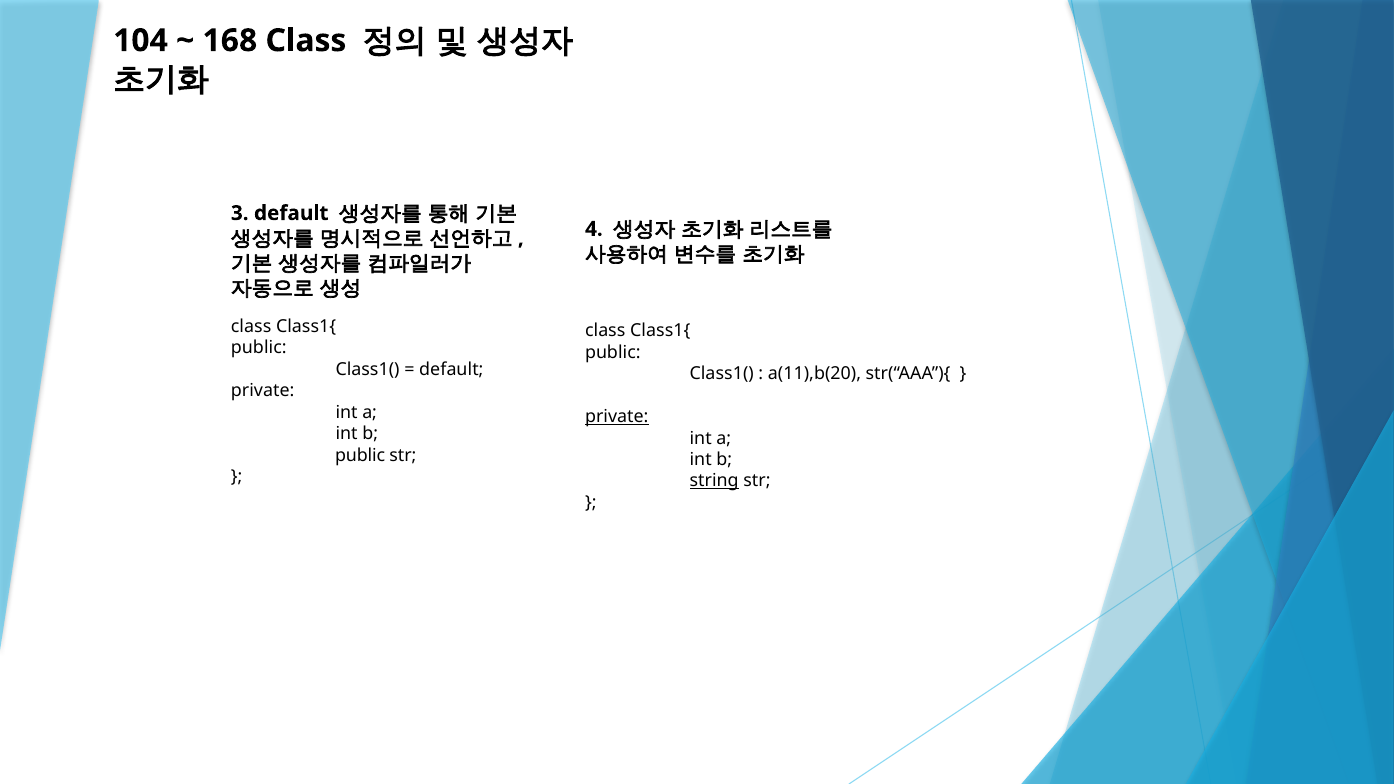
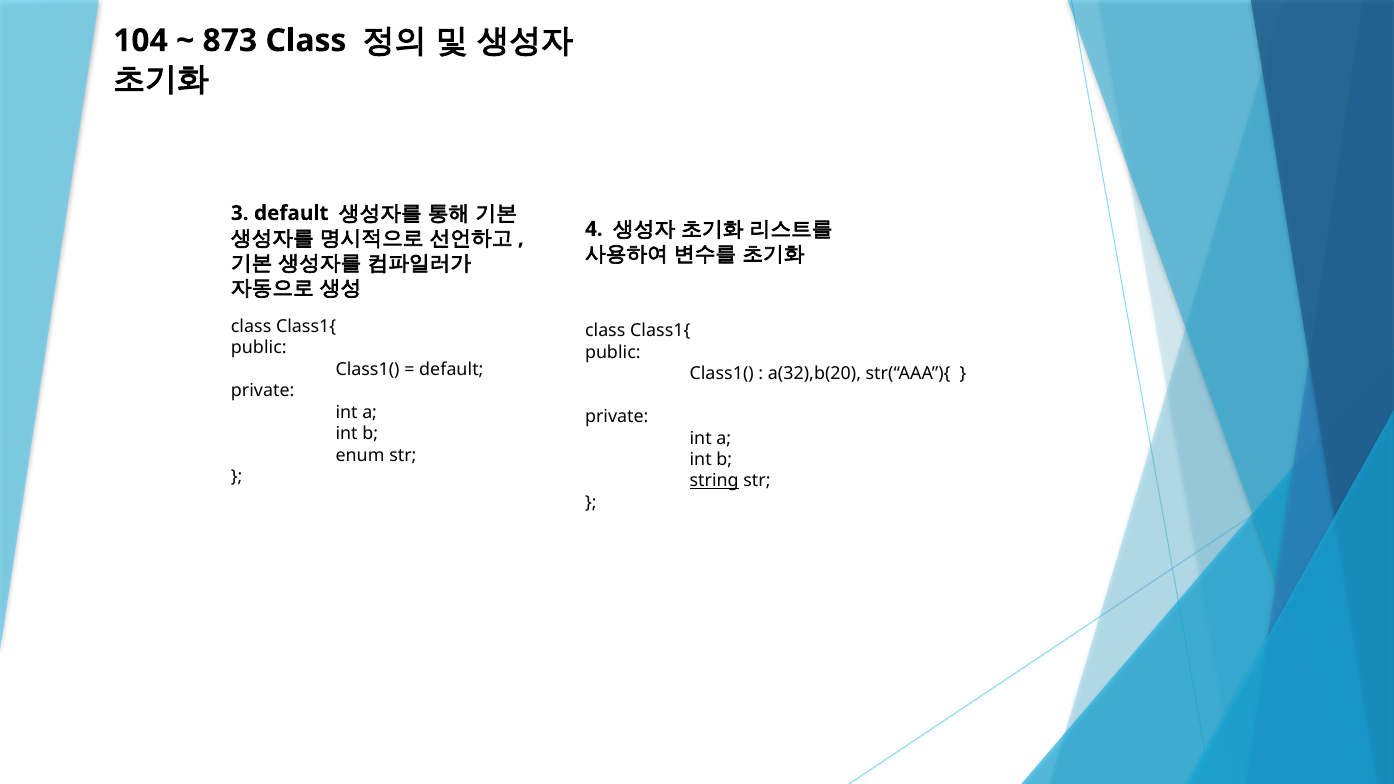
168: 168 -> 873
a(11),b(20: a(11),b(20 -> a(32),b(20
private at (617, 417) underline: present -> none
public at (360, 455): public -> enum
